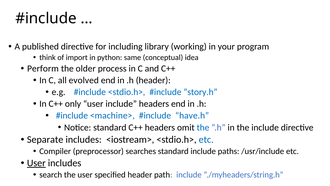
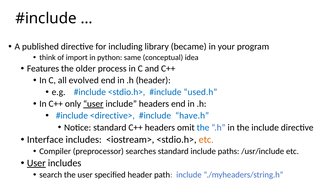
working: working -> became
Perform: Perform -> Features
story.h: story.h -> used.h
user at (93, 104) underline: none -> present
<machine>: <machine> -> <directive>
Separate: Separate -> Interface
etc at (206, 139) colour: blue -> orange
